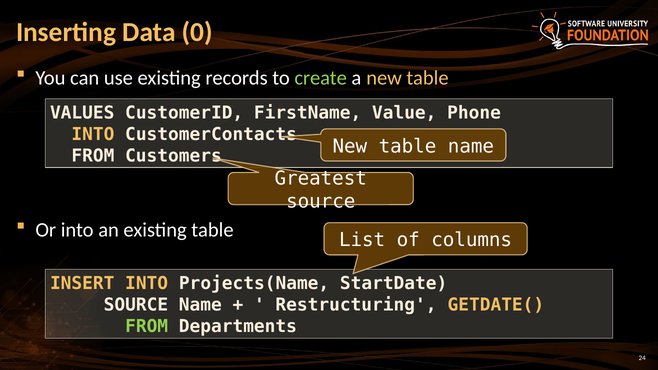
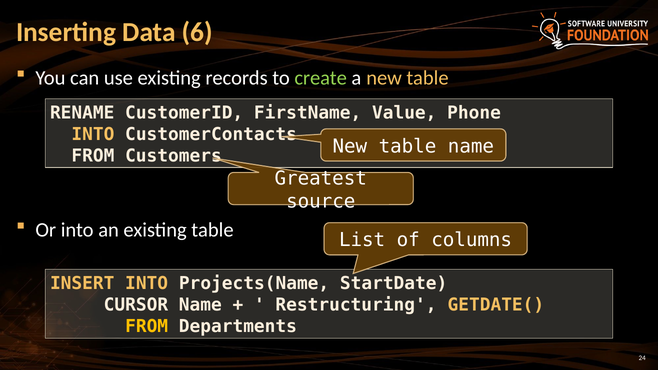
0: 0 -> 6
VALUES: VALUES -> RENAME
SOURCE at (136, 305): SOURCE -> CURSOR
FROM at (147, 326) colour: light green -> yellow
